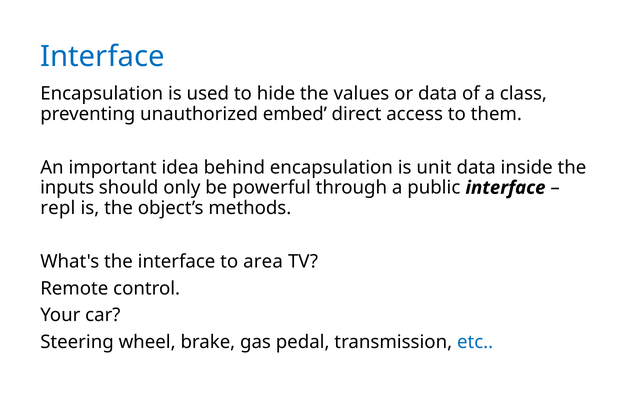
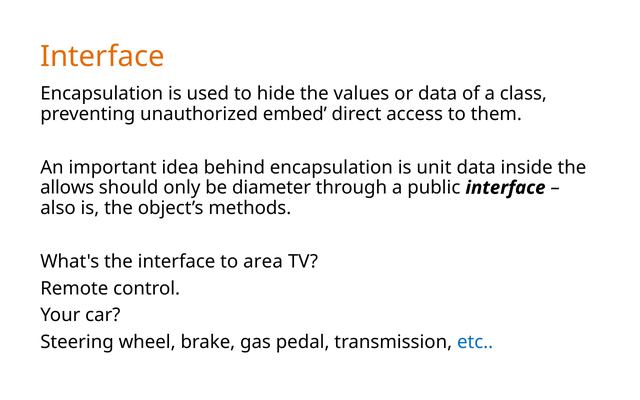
Interface at (102, 56) colour: blue -> orange
inputs: inputs -> allows
powerful: powerful -> diameter
repl: repl -> also
